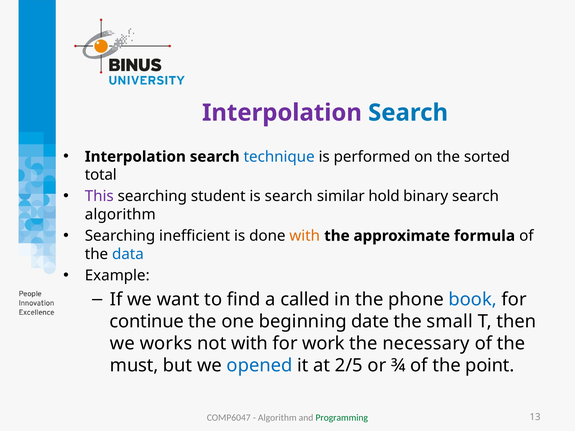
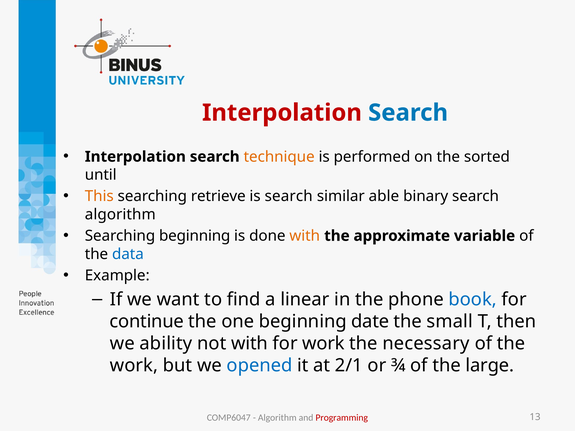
Interpolation at (282, 113) colour: purple -> red
technique colour: blue -> orange
total: total -> until
This colour: purple -> orange
student: student -> retrieve
hold: hold -> able
Searching inefficient: inefficient -> beginning
formula: formula -> variable
called: called -> linear
works: works -> ability
must at (134, 366): must -> work
2/5: 2/5 -> 2/1
point: point -> large
Programming colour: green -> red
